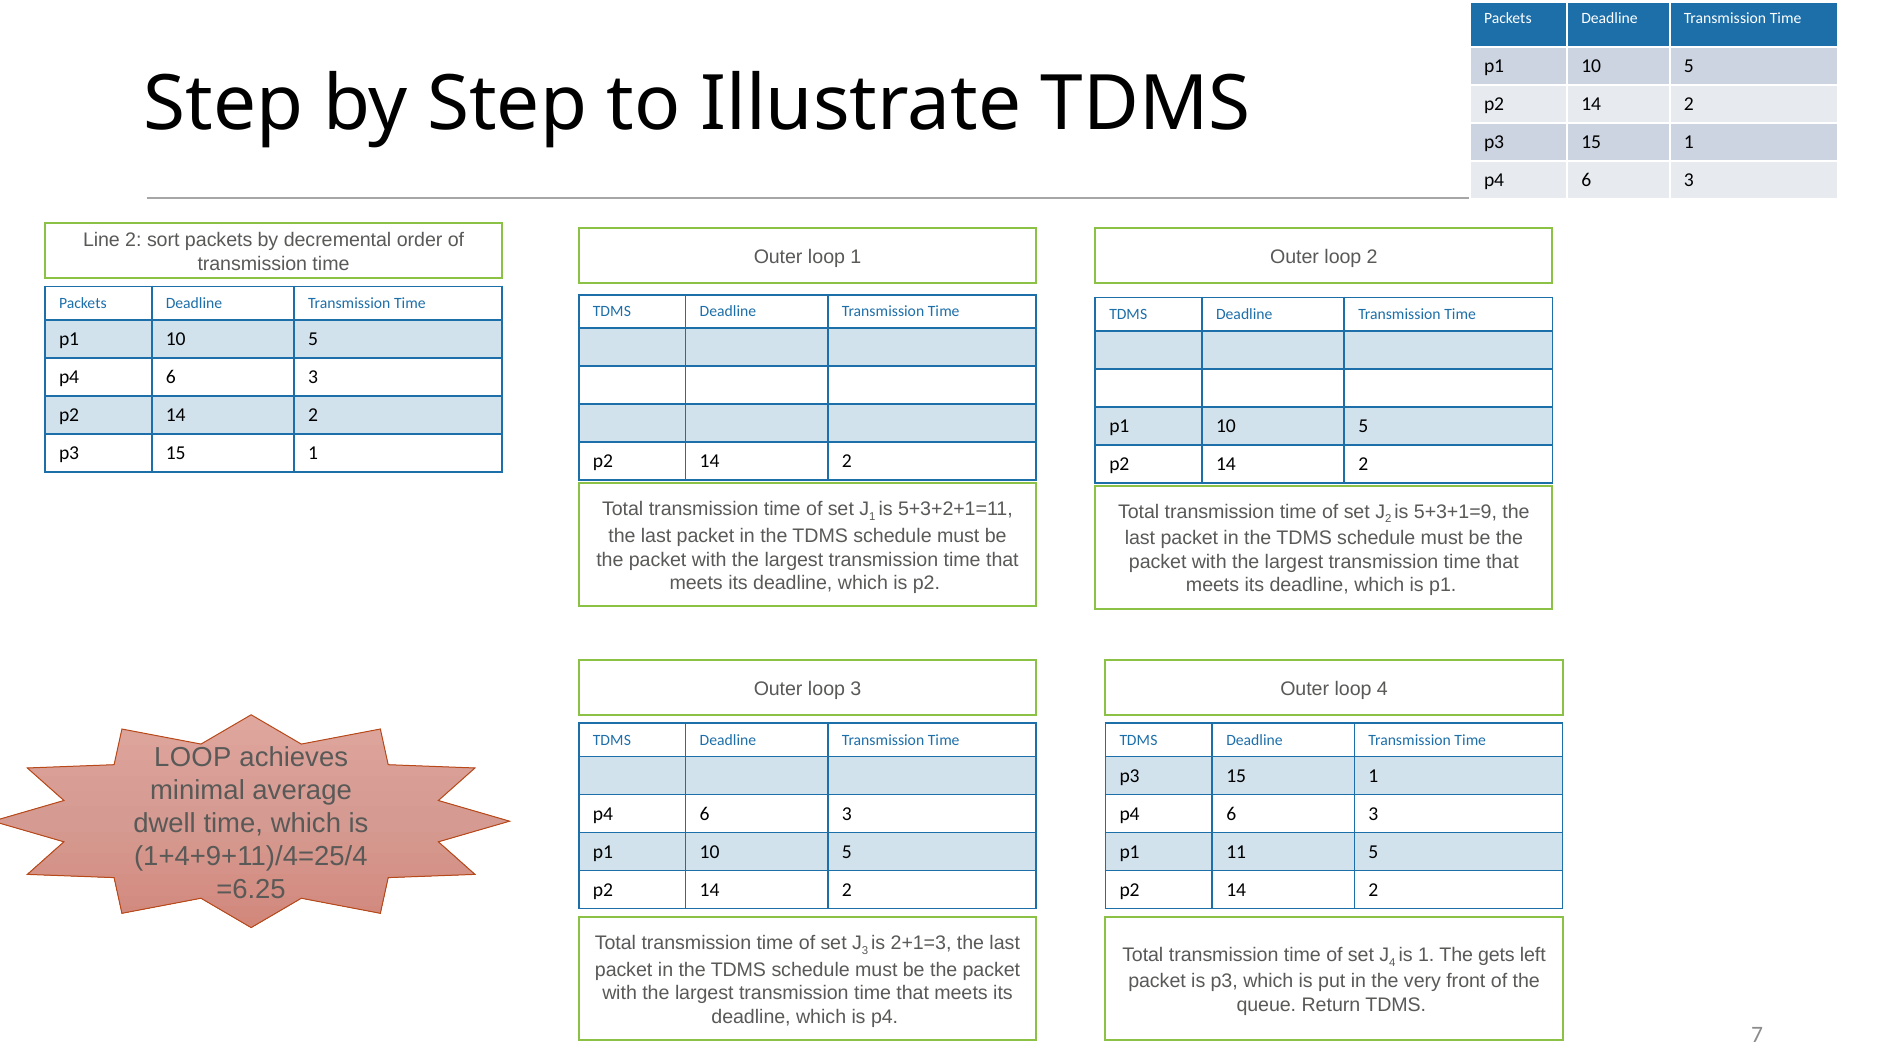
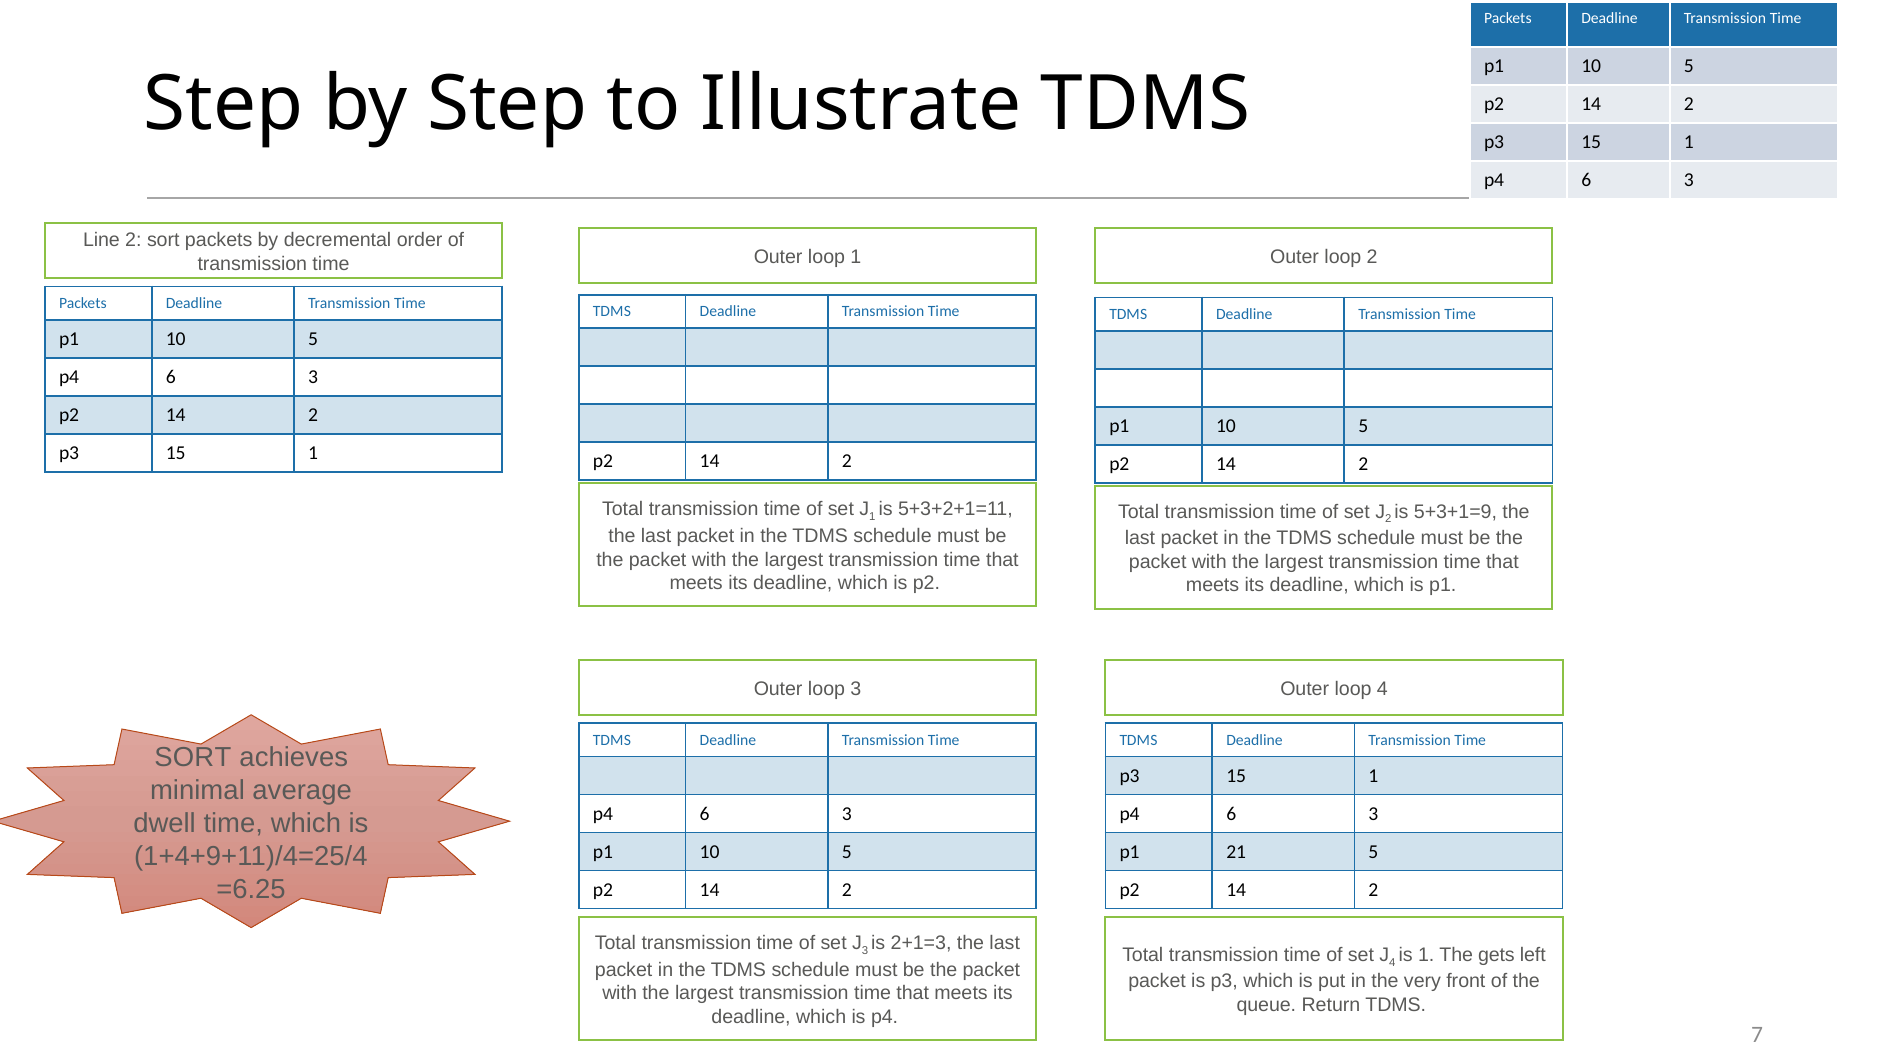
LOOP at (193, 757): LOOP -> SORT
11: 11 -> 21
